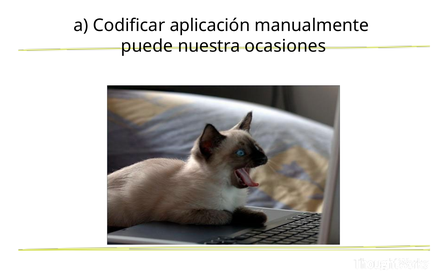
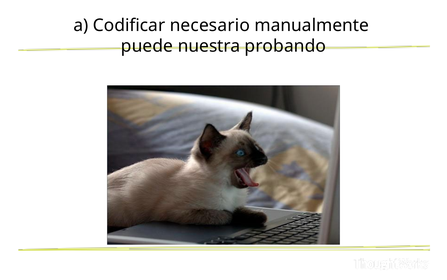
aplicación: aplicación -> necesario
ocasiones: ocasiones -> probando
